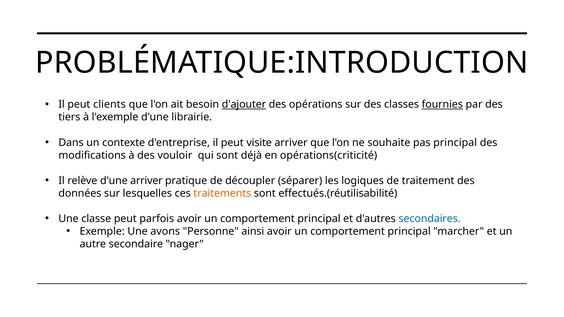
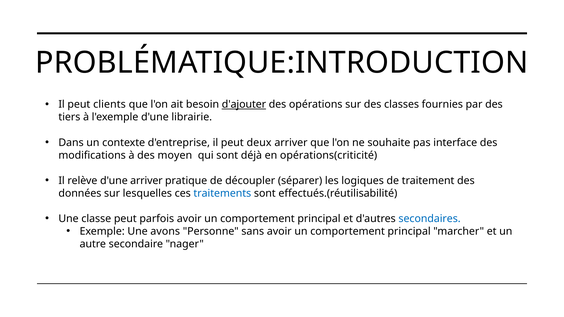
fournies underline: present -> none
visite: visite -> deux
pas principal: principal -> interface
vouloir: vouloir -> moyen
traitements colour: orange -> blue
ainsi: ainsi -> sans
